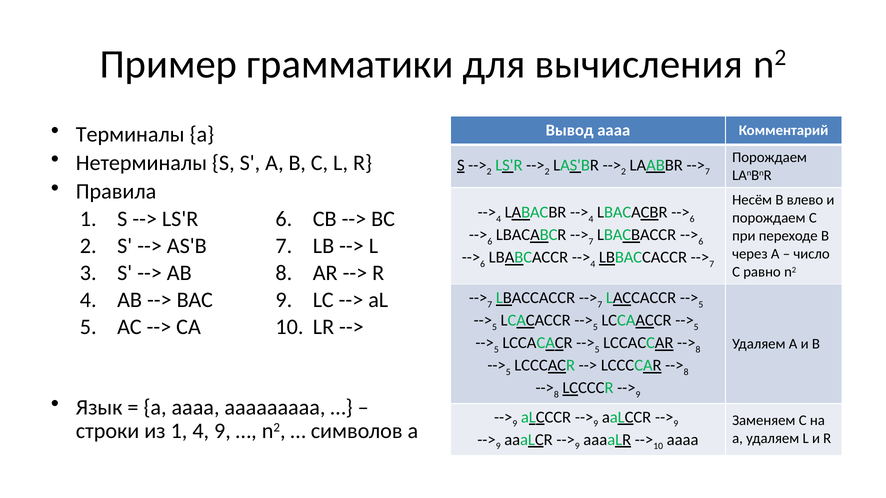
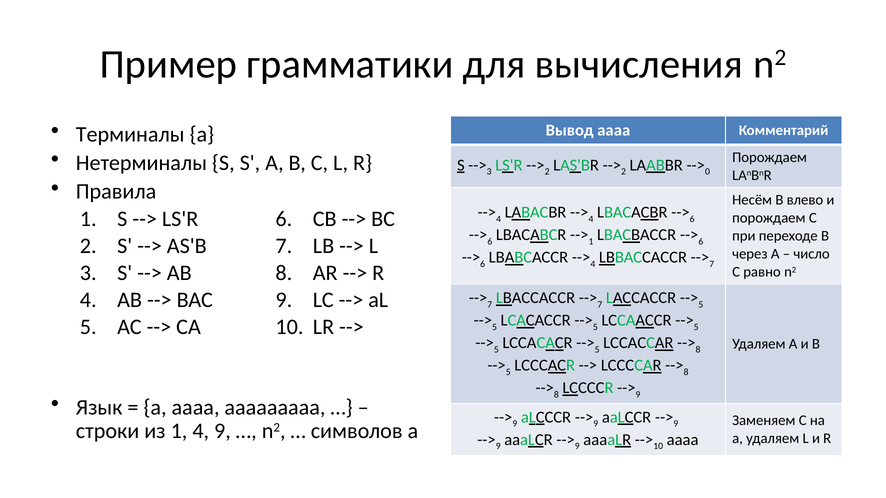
2 at (489, 172): 2 -> 3
7 at (707, 172): 7 -> 0
7 at (591, 242): 7 -> 1
